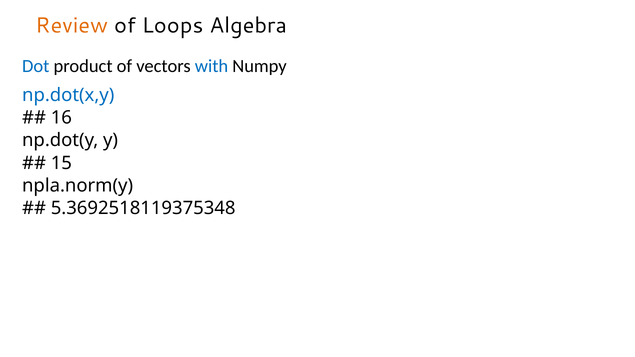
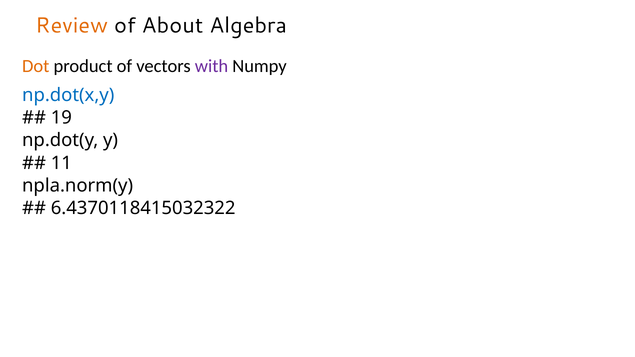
Loops: Loops -> About
Dot colour: blue -> orange
with colour: blue -> purple
16: 16 -> 19
15: 15 -> 11
5.3692518119375348: 5.3692518119375348 -> 6.4370118415032322
